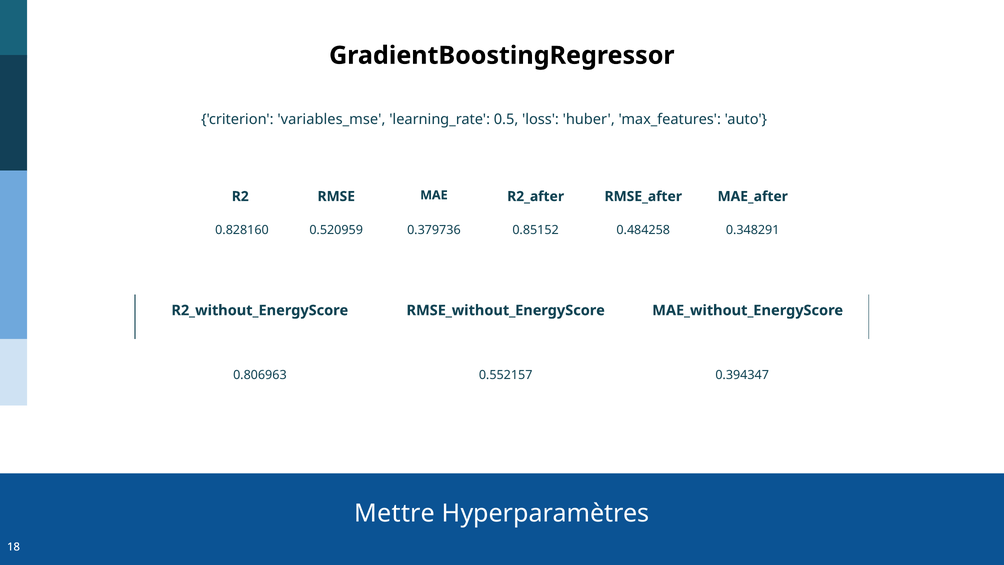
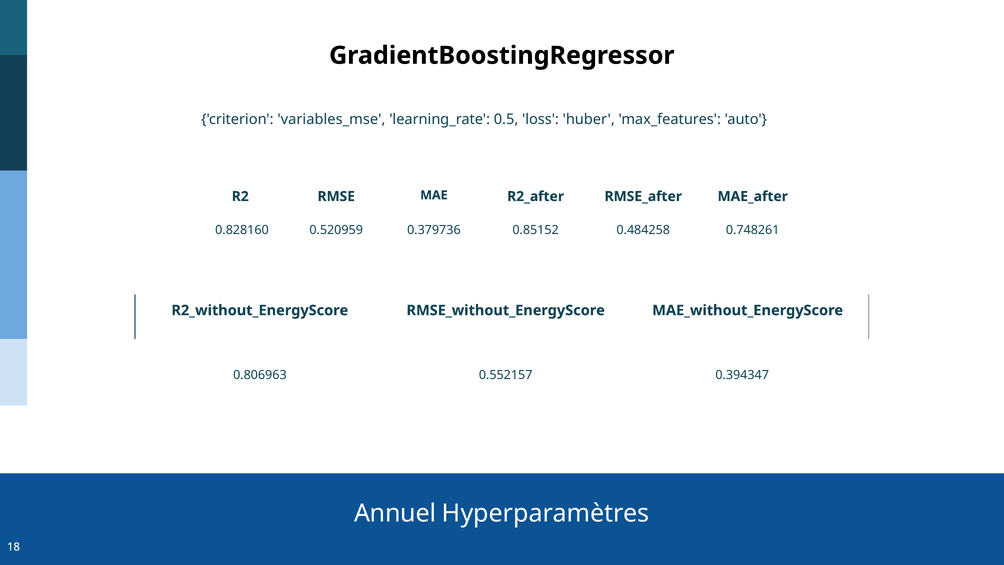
0.348291: 0.348291 -> 0.748261
Mettre: Mettre -> Annuel
